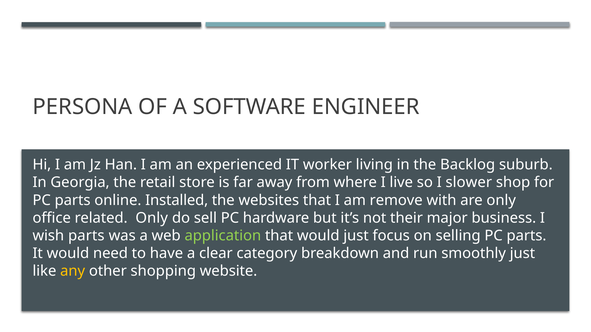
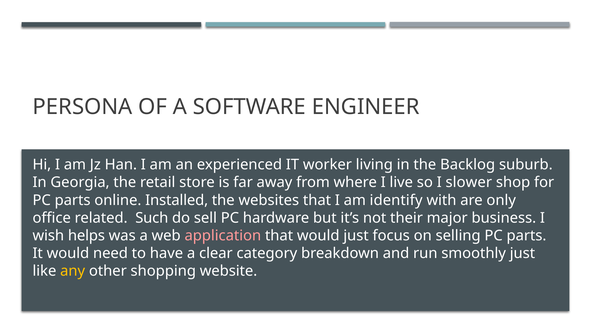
remove: remove -> identify
related Only: Only -> Such
wish parts: parts -> helps
application colour: light green -> pink
